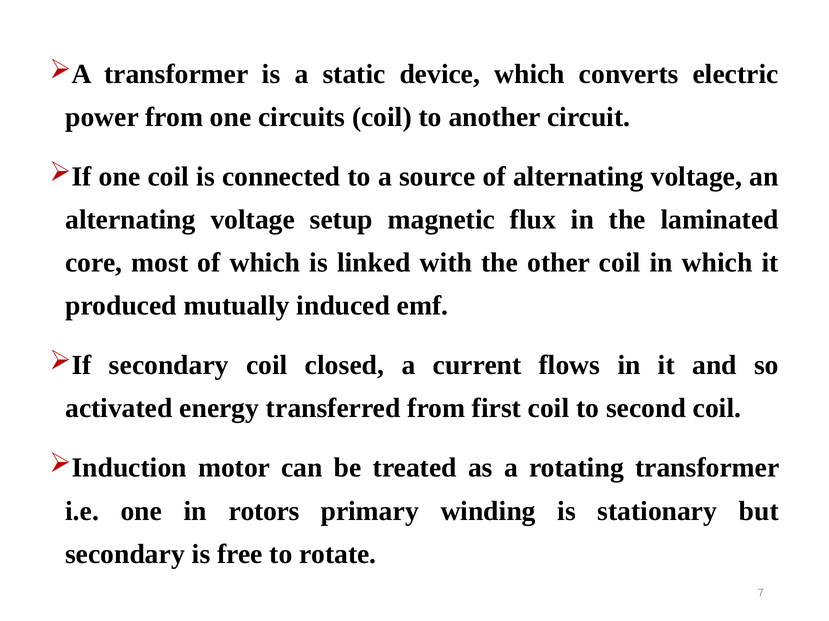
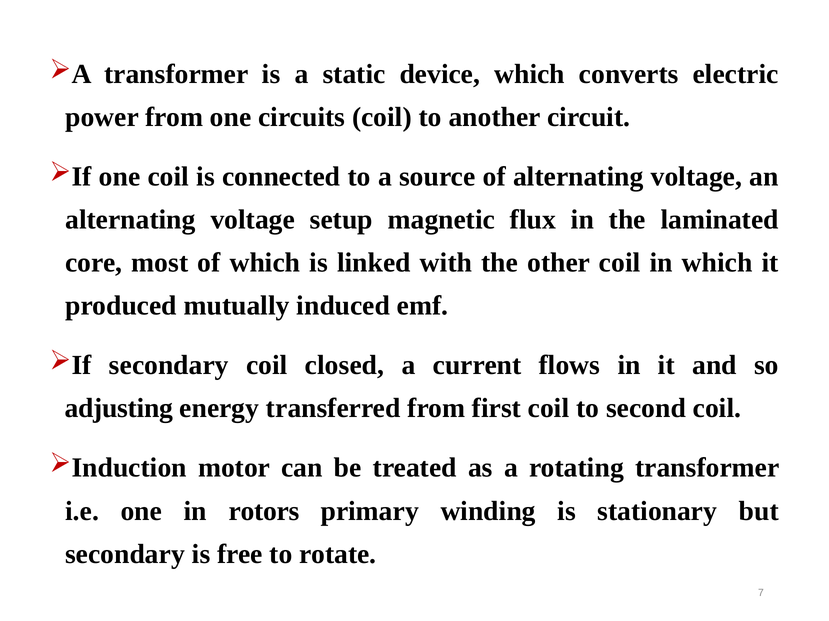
activated: activated -> adjusting
